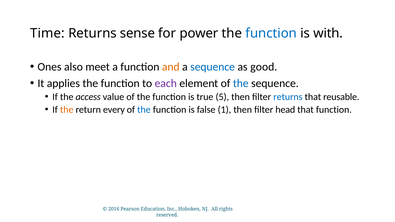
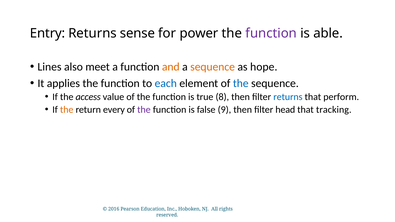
Time: Time -> Entry
function at (271, 33) colour: blue -> purple
with: with -> able
Ones: Ones -> Lines
sequence at (213, 67) colour: blue -> orange
good: good -> hope
each colour: purple -> blue
5: 5 -> 8
reusable: reusable -> perform
the at (144, 110) colour: blue -> purple
1: 1 -> 9
that function: function -> tracking
